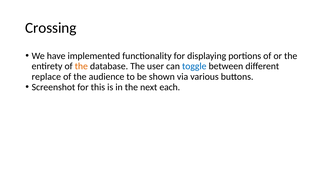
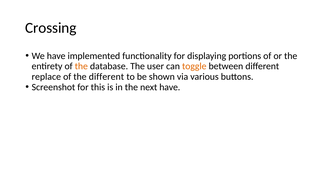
toggle colour: blue -> orange
the audience: audience -> different
next each: each -> have
